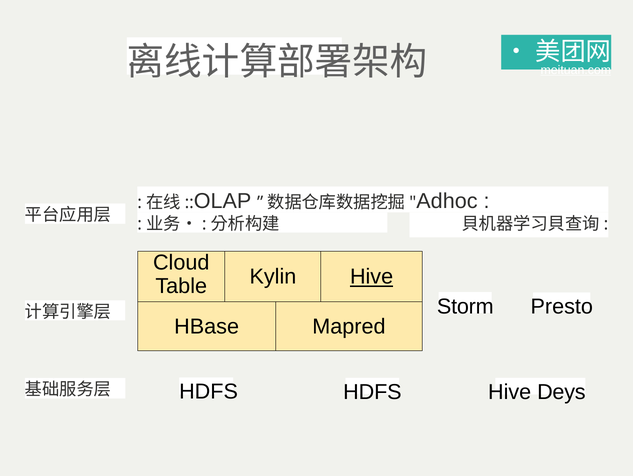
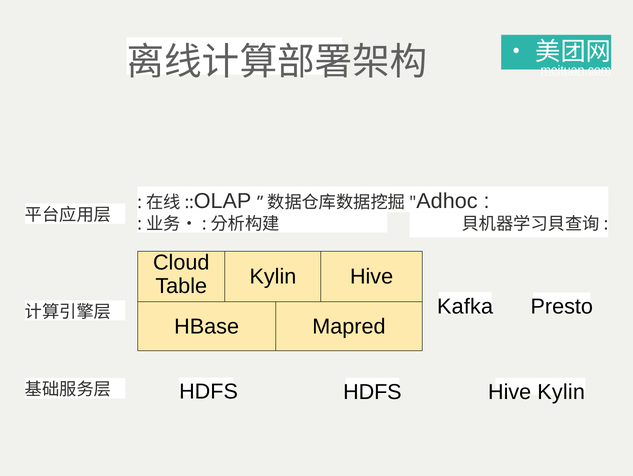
Hive at (372, 277) underline: present -> none
Storm: Storm -> Kafka
Hive Deys: Deys -> Kylin
